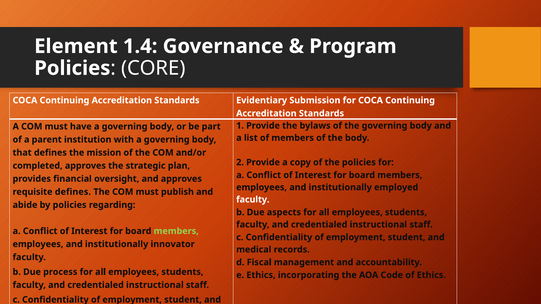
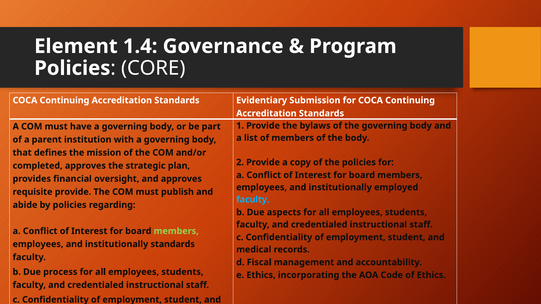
requisite defines: defines -> provide
faculty at (253, 200) colour: white -> light blue
institutionally innovator: innovator -> standards
